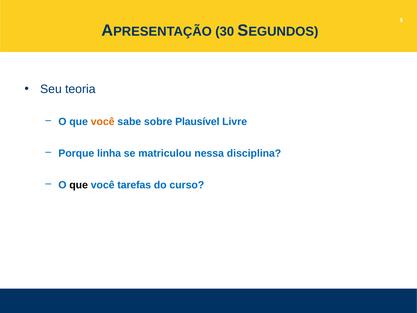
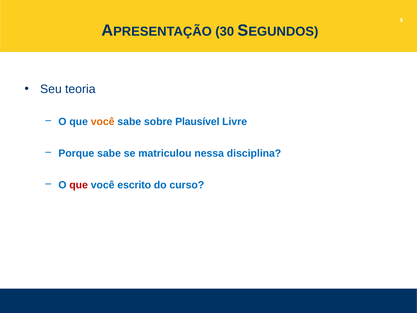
Porque linha: linha -> sabe
que at (79, 185) colour: black -> red
tarefas: tarefas -> escrito
